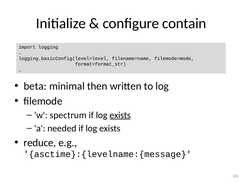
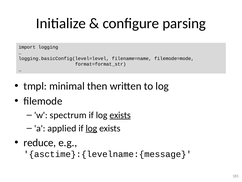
contain: contain -> parsing
beta: beta -> tmpl
needed: needed -> applied
log at (91, 128) underline: none -> present
